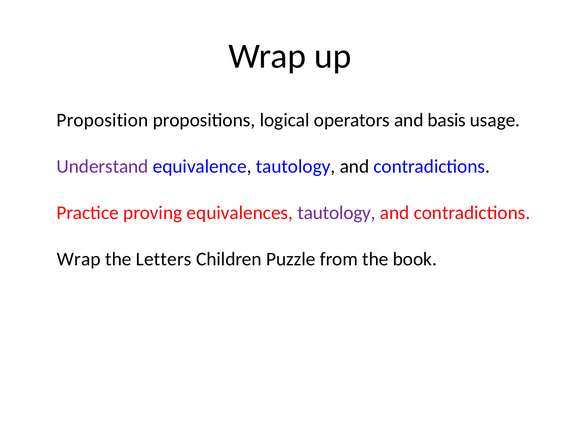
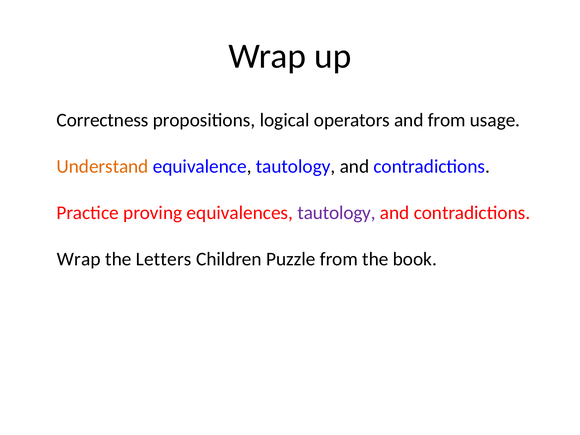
Proposition: Proposition -> Correctness
and basis: basis -> from
Understand colour: purple -> orange
